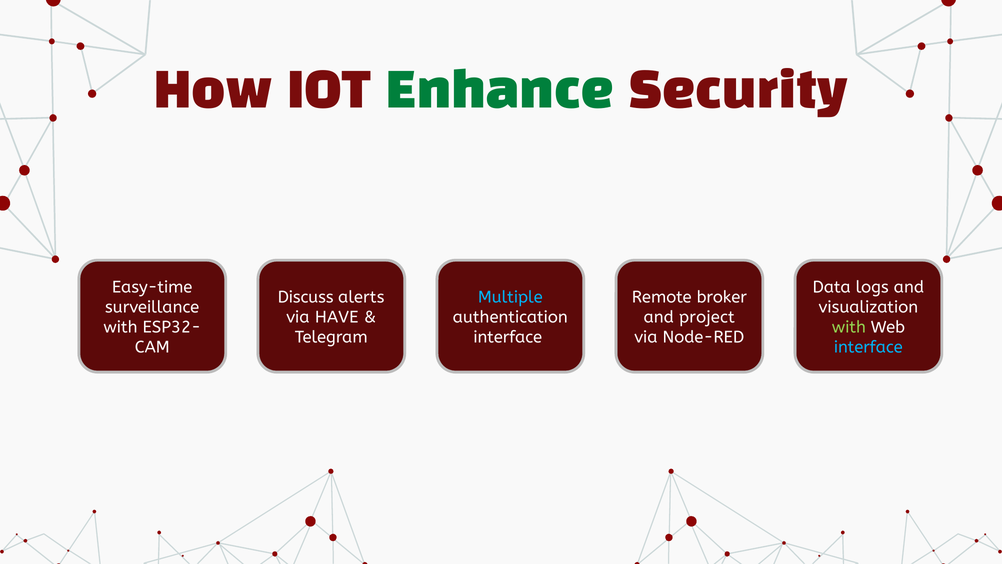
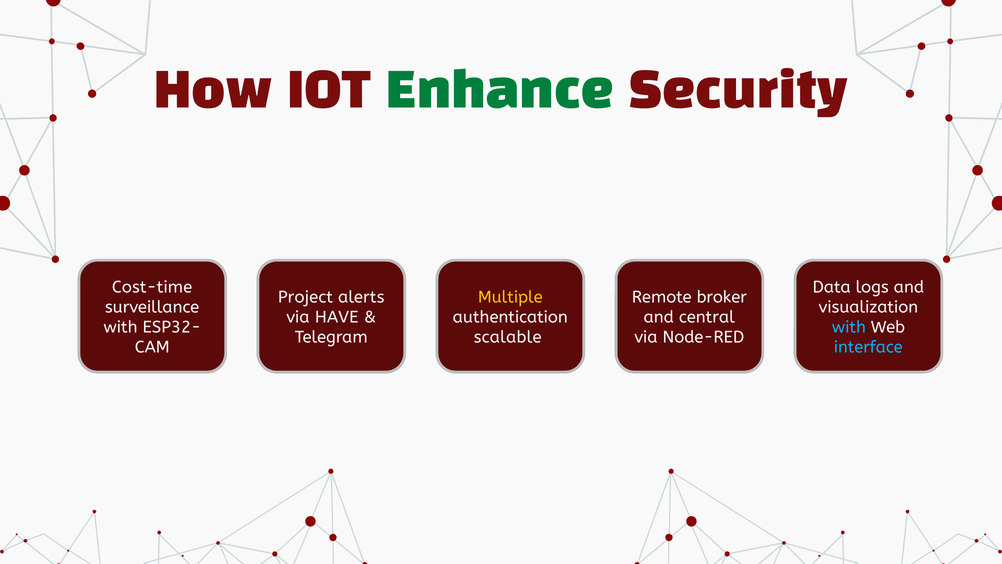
Easy-time: Easy-time -> Cost-time
Discuss: Discuss -> Project
Multiple colour: light blue -> yellow
project: project -> central
with at (849, 327) colour: light green -> light blue
interface at (508, 337): interface -> scalable
